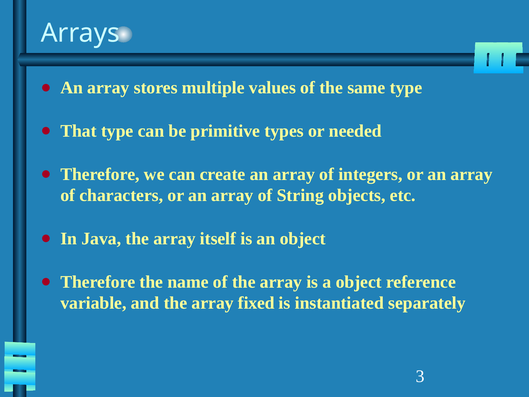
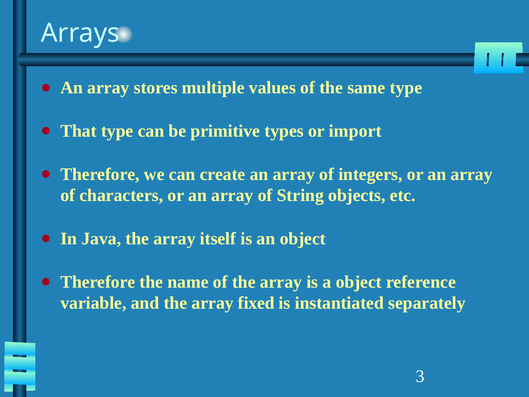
needed: needed -> import
